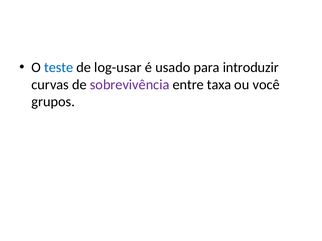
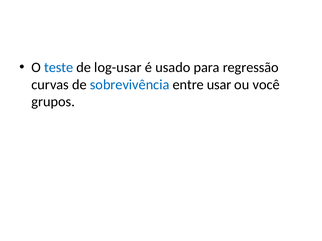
introduzir: introduzir -> regressão
sobrevivência colour: purple -> blue
taxa: taxa -> usar
